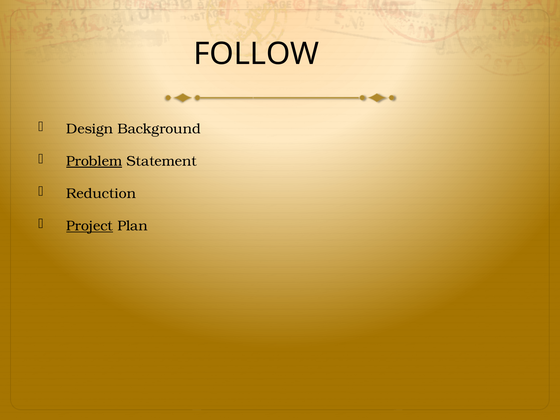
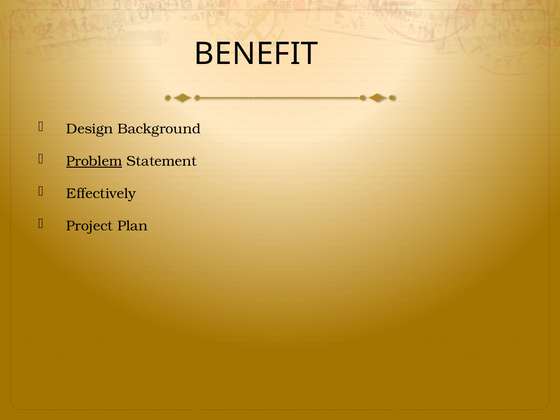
FOLLOW: FOLLOW -> BENEFIT
Reduction: Reduction -> Effectively
Project underline: present -> none
